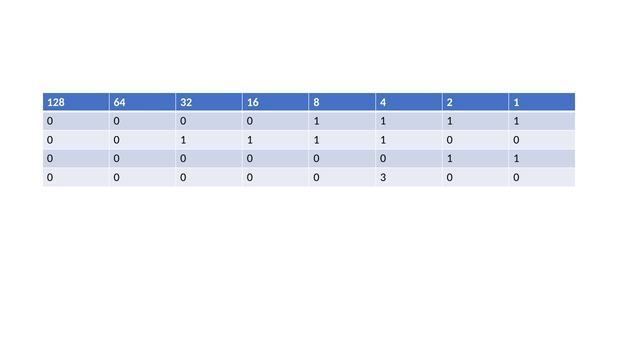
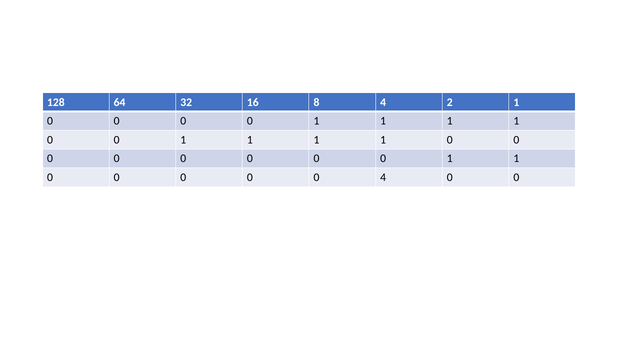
0 3: 3 -> 4
